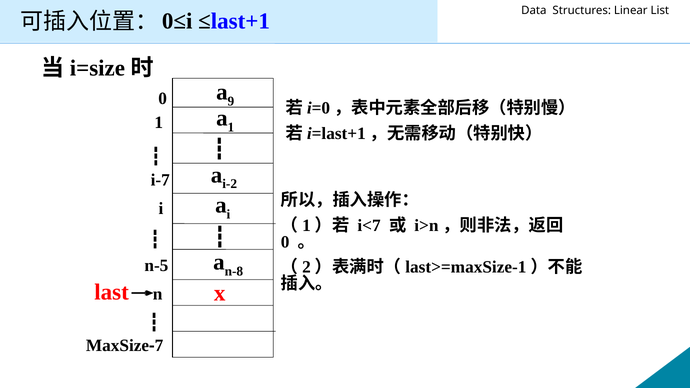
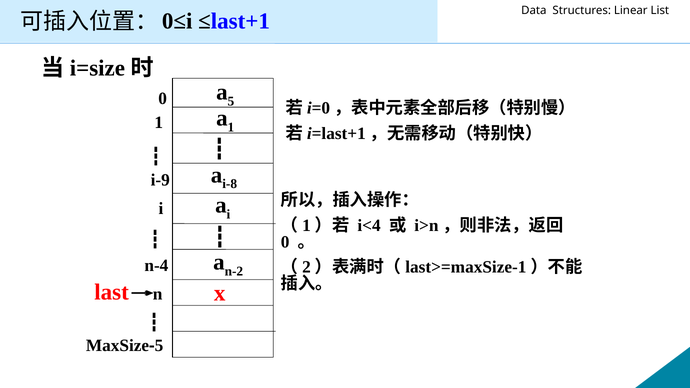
9 at (231, 101): 9 -> 5
i-2: i-2 -> i-8
i-7: i-7 -> i-9
i<7: i<7 -> i<4
n-8: n-8 -> n-2
n-5: n-5 -> n-4
7 at (159, 346): 7 -> 5
